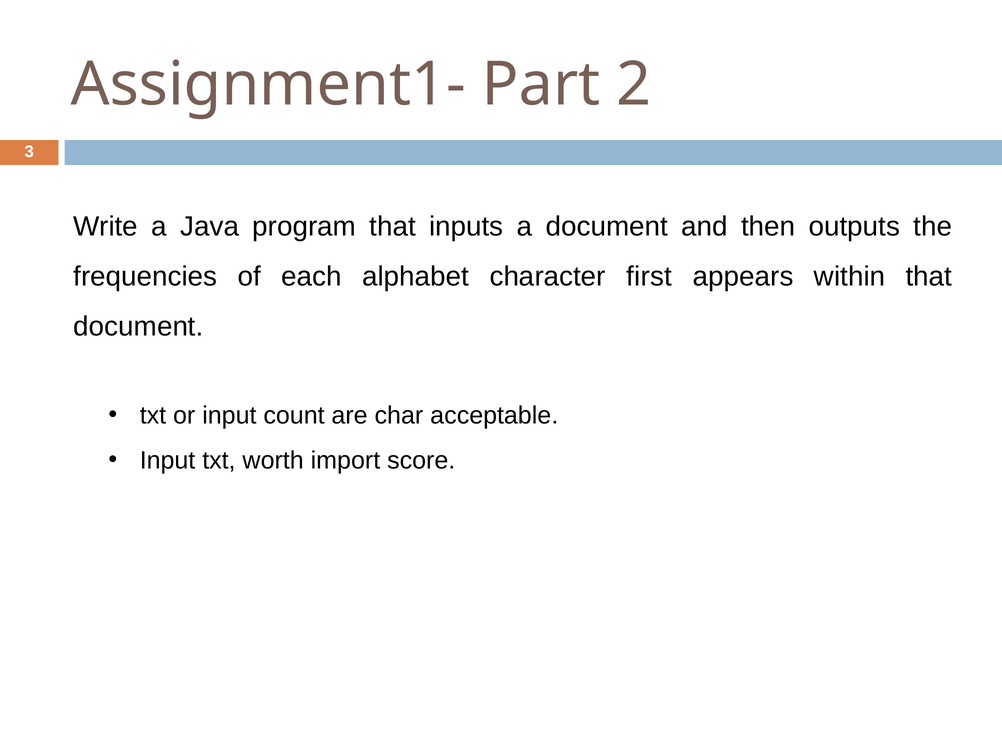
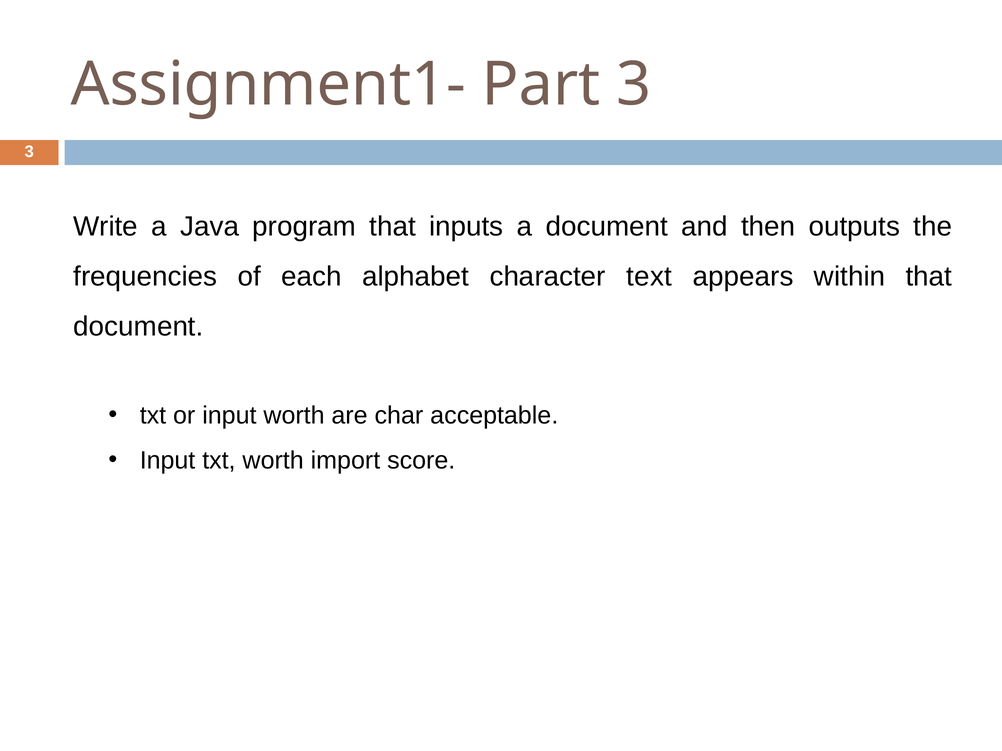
Part 2: 2 -> 3
first: first -> text
input count: count -> worth
